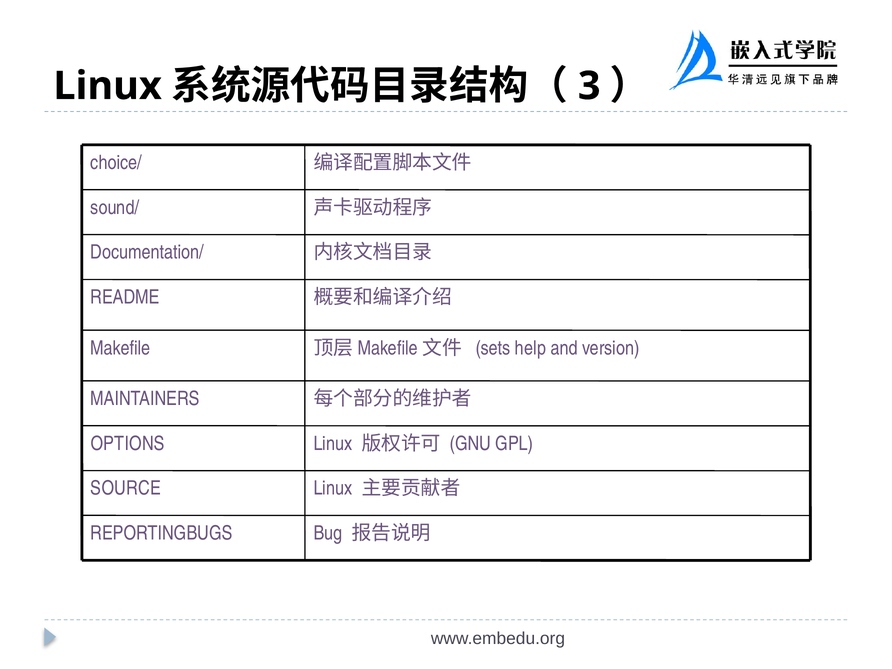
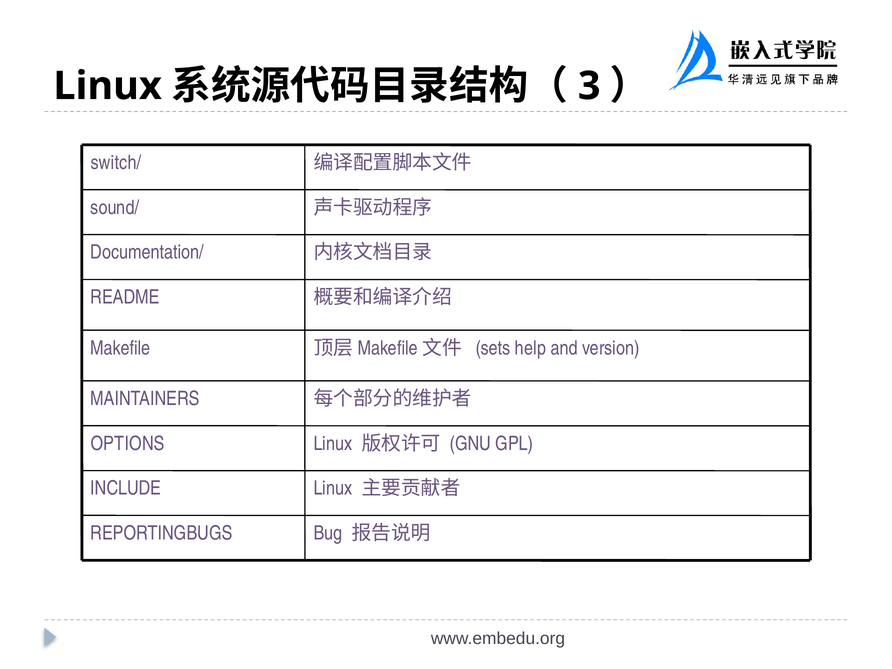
choice/: choice/ -> switch/
SOURCE: SOURCE -> INCLUDE
